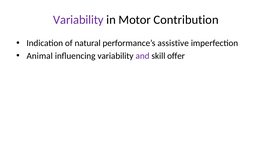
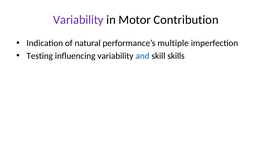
assistive: assistive -> multiple
Animal: Animal -> Testing
and colour: purple -> blue
offer: offer -> skills
